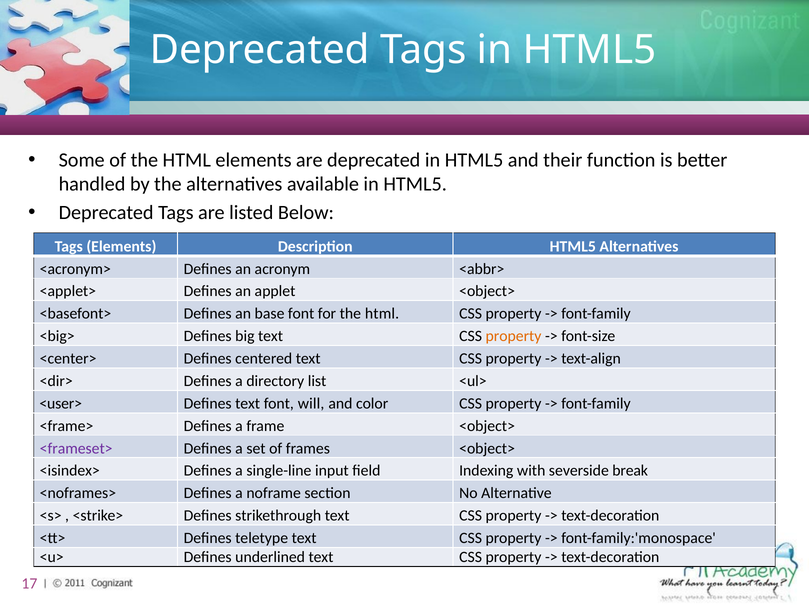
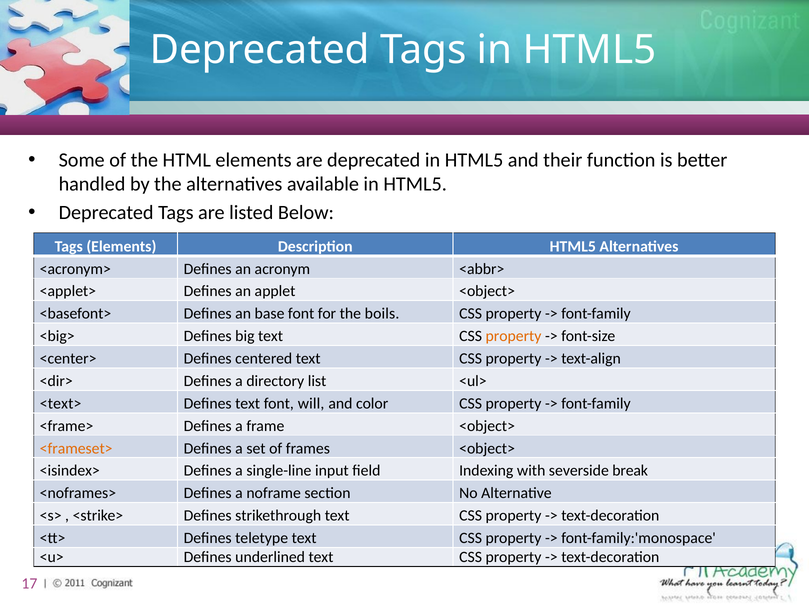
for the html: html -> boils
<user>: <user> -> <text>
<frameset> colour: purple -> orange
